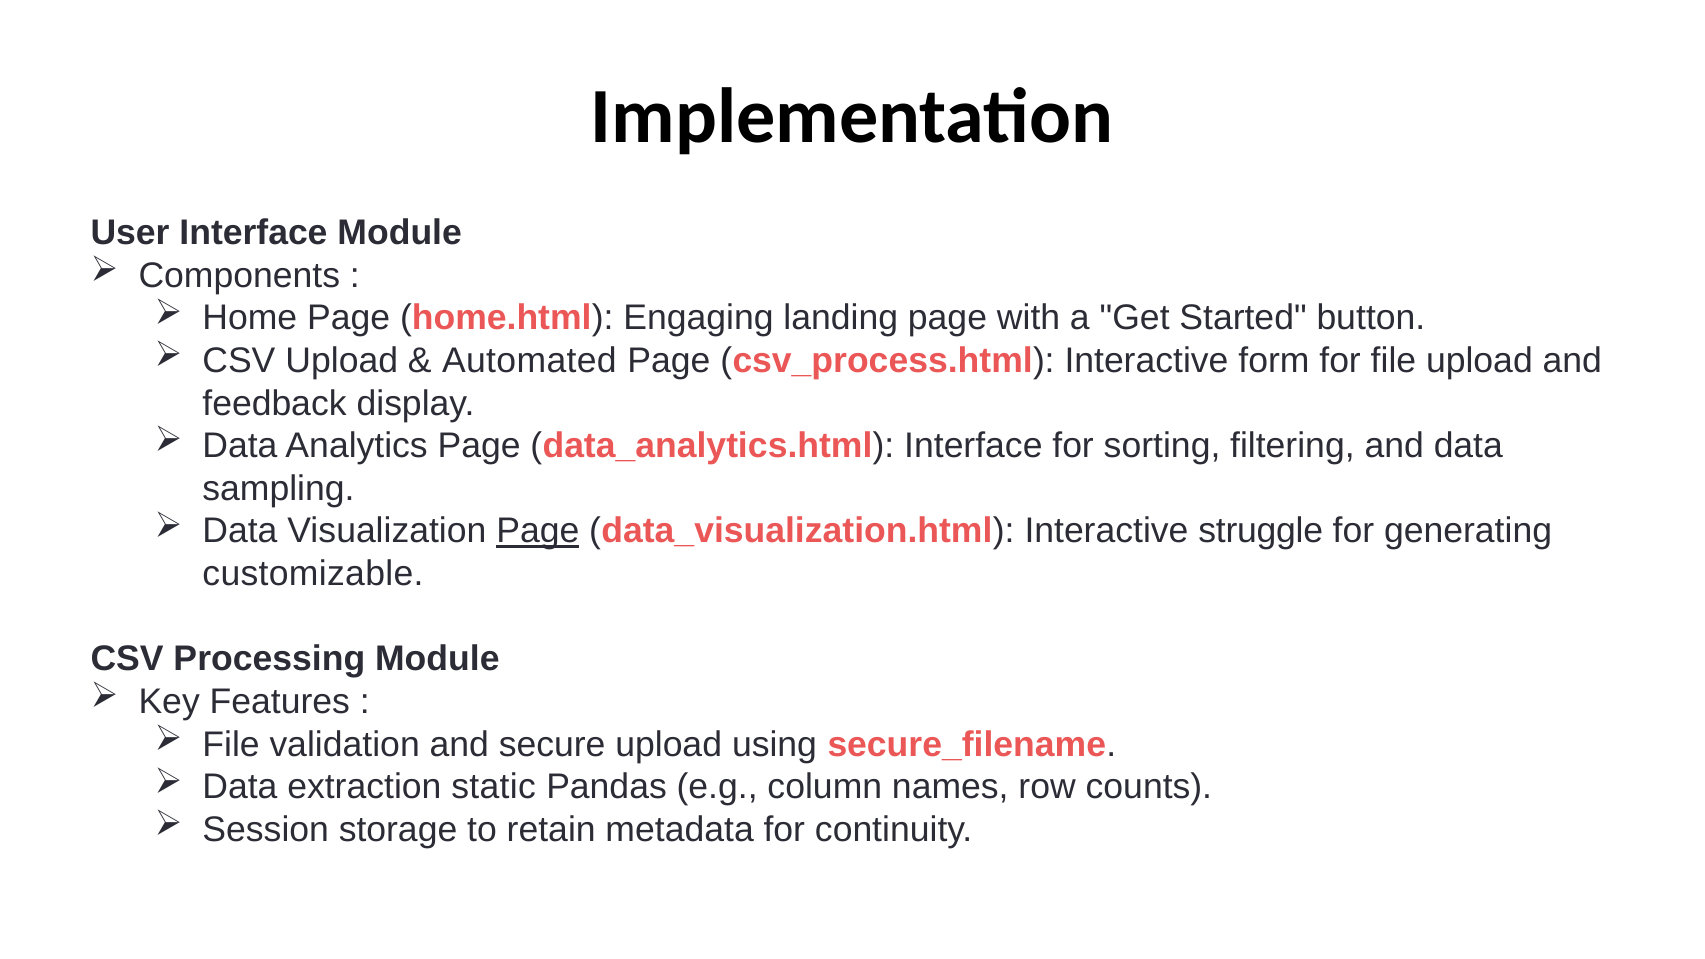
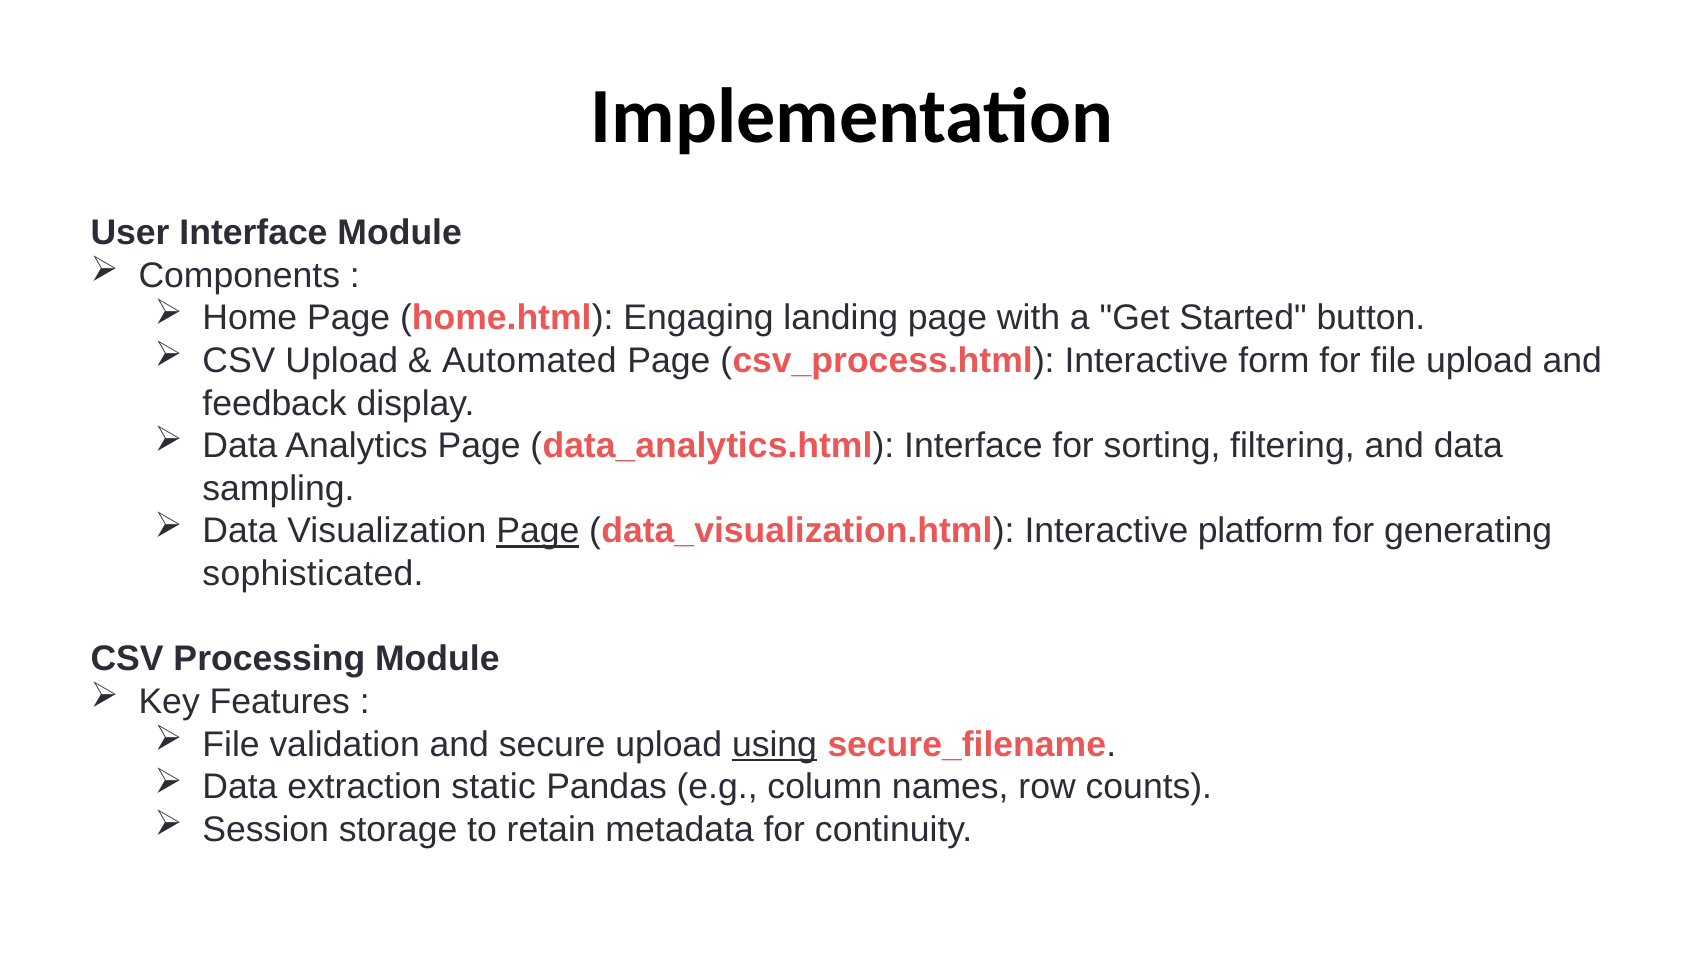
struggle: struggle -> platform
customizable: customizable -> sophisticated
using underline: none -> present
